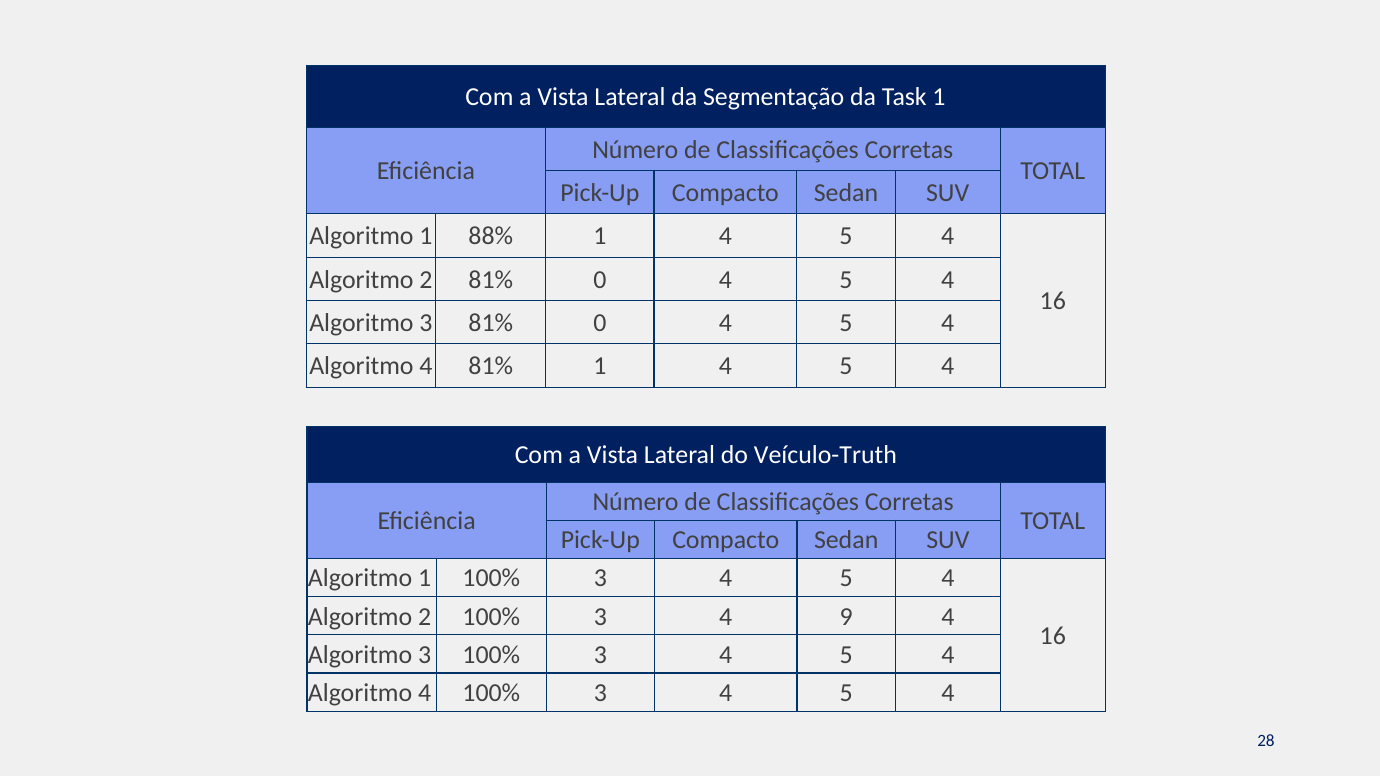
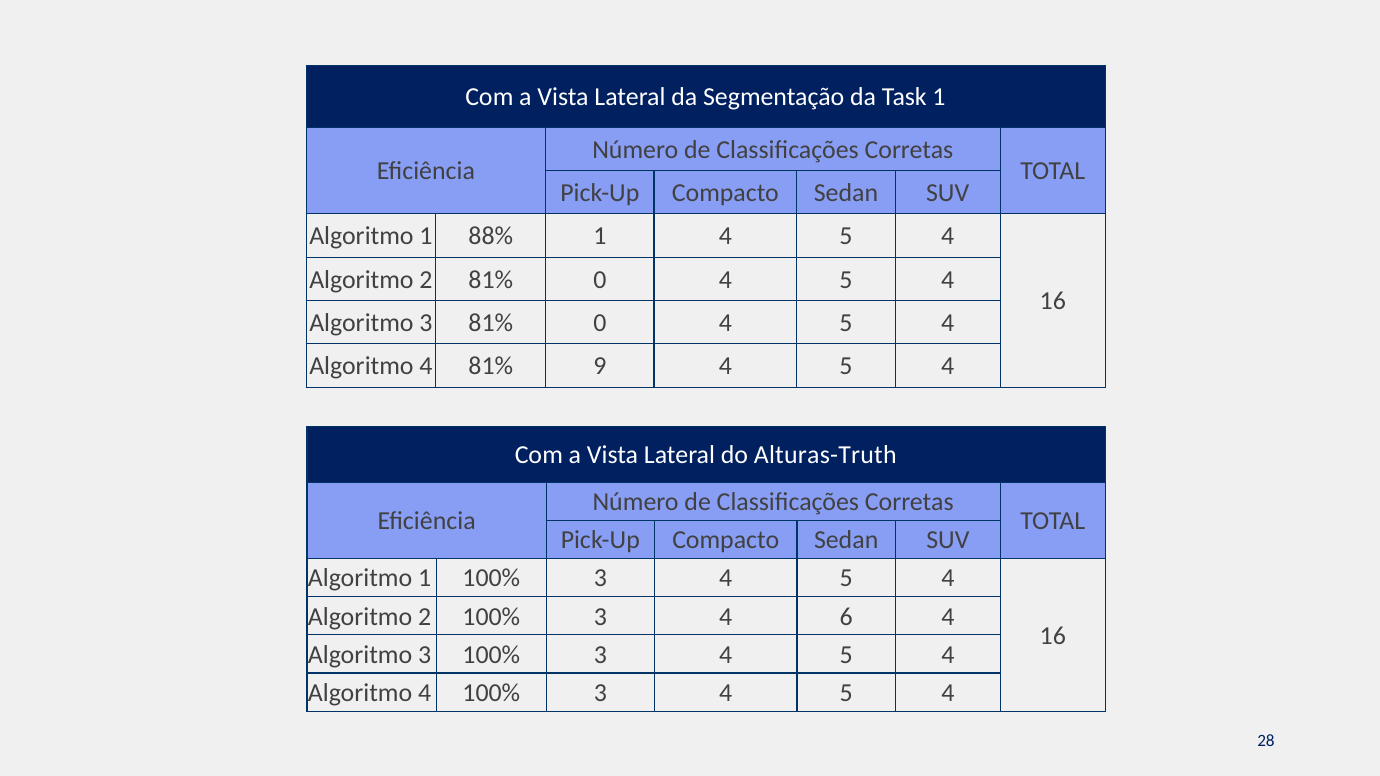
81% 1: 1 -> 9
Veículo-Truth: Veículo-Truth -> Alturas-Truth
9: 9 -> 6
